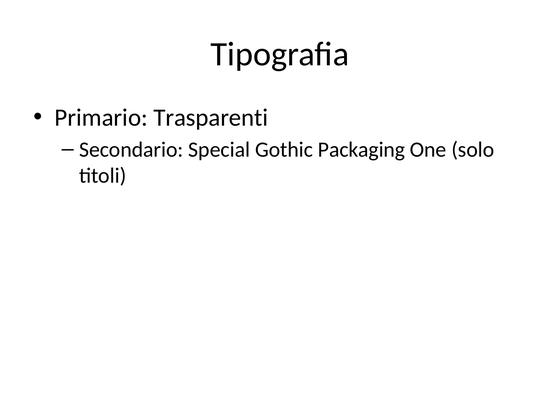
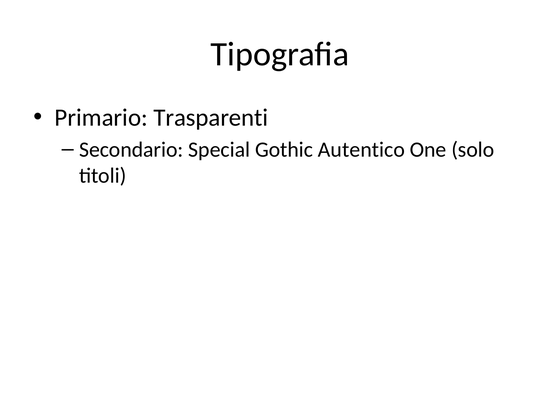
Packaging: Packaging -> Autentico
